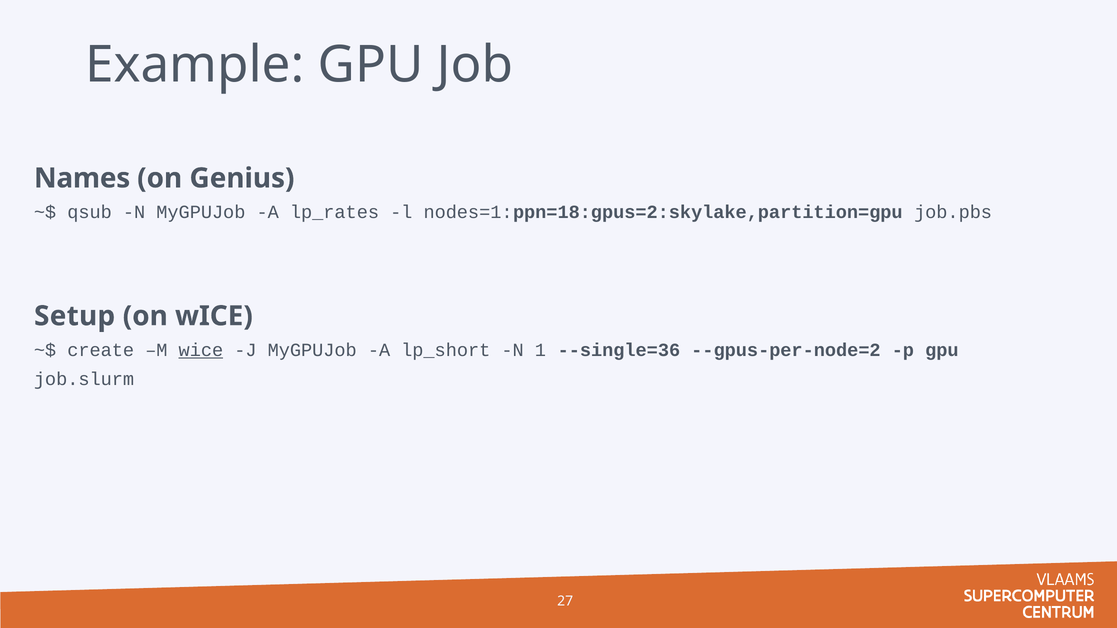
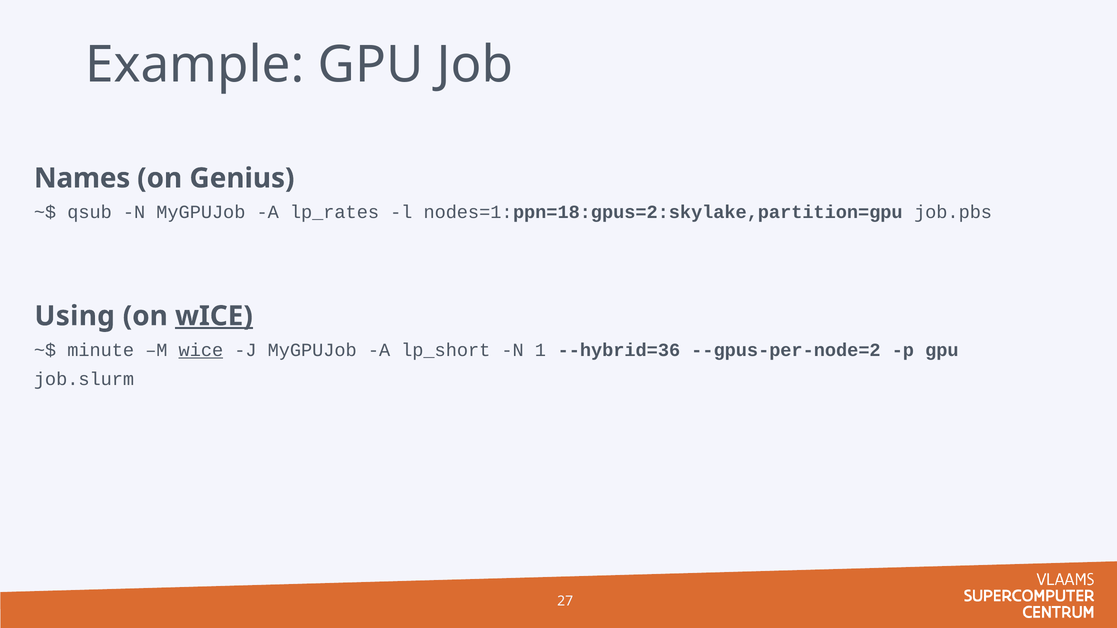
Setup: Setup -> Using
wICE at (214, 316) underline: none -> present
create: create -> minute
--single=36: --single=36 -> --hybrid=36
